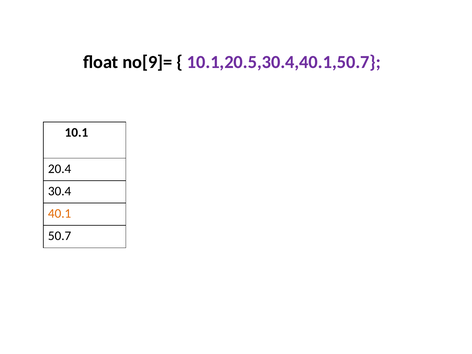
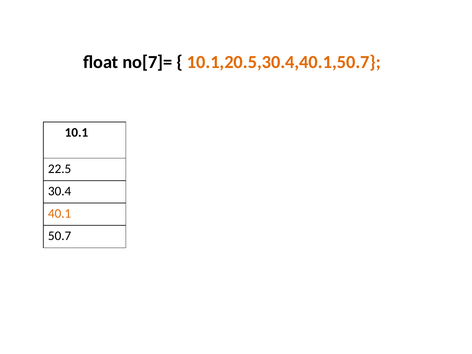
no[9]=: no[9]= -> no[7]=
10.1,20.5,30.4,40.1,50.7 colour: purple -> orange
20.4: 20.4 -> 22.5
